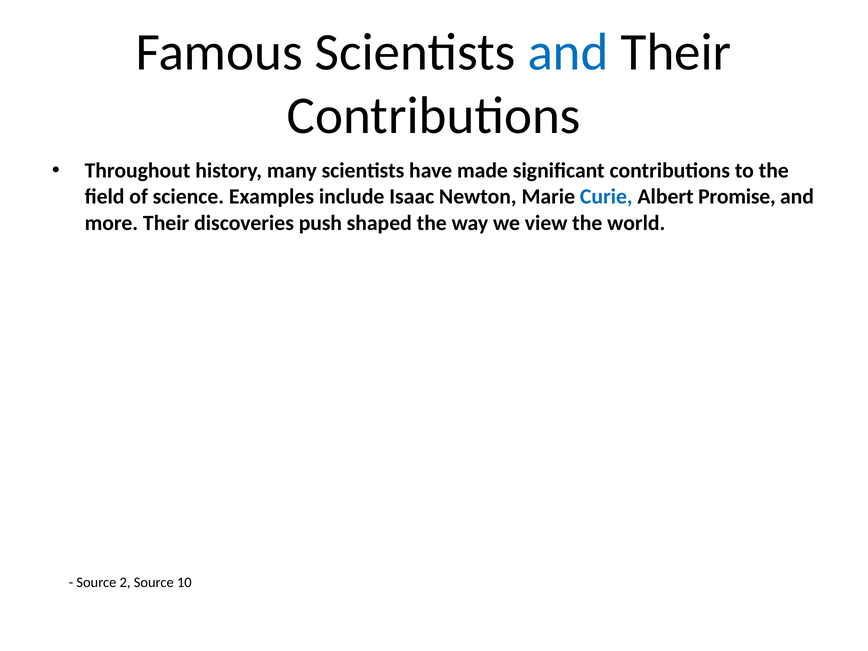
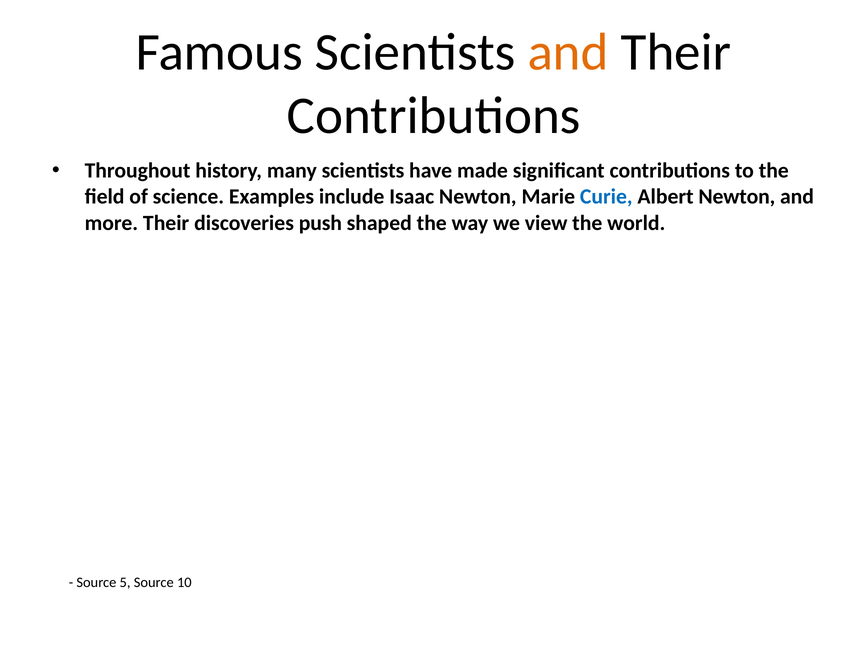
and at (568, 52) colour: blue -> orange
Albert Promise: Promise -> Newton
2: 2 -> 5
